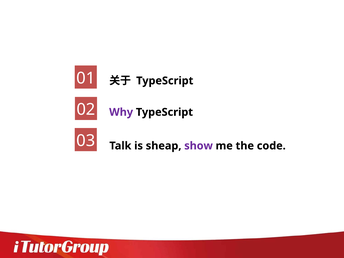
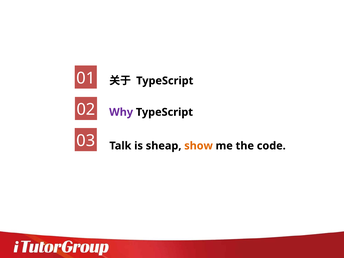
show colour: purple -> orange
